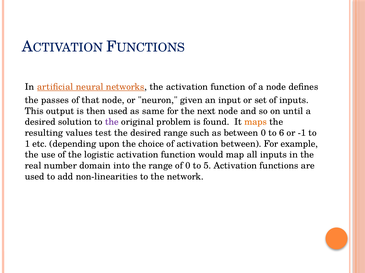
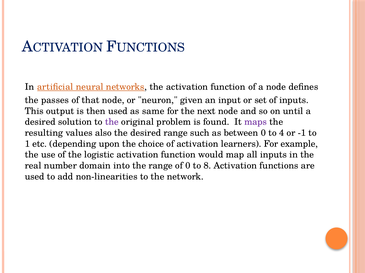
maps colour: orange -> purple
test: test -> also
6: 6 -> 4
activation between: between -> learners
5: 5 -> 8
